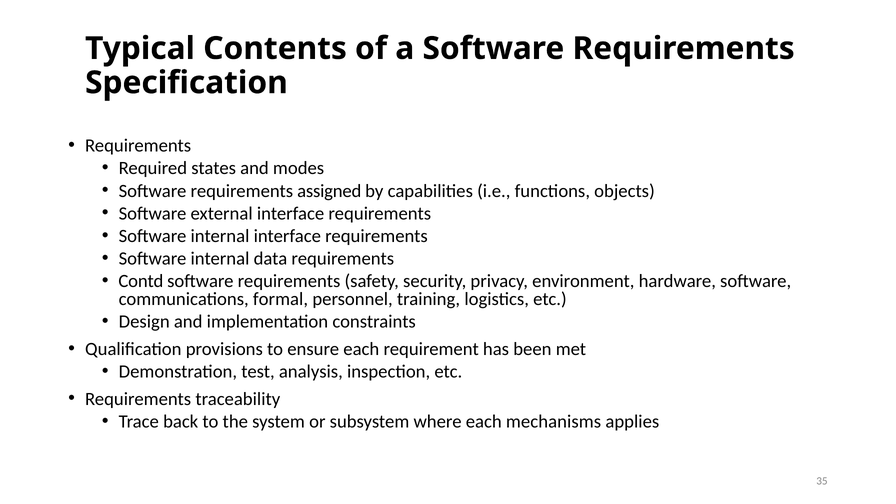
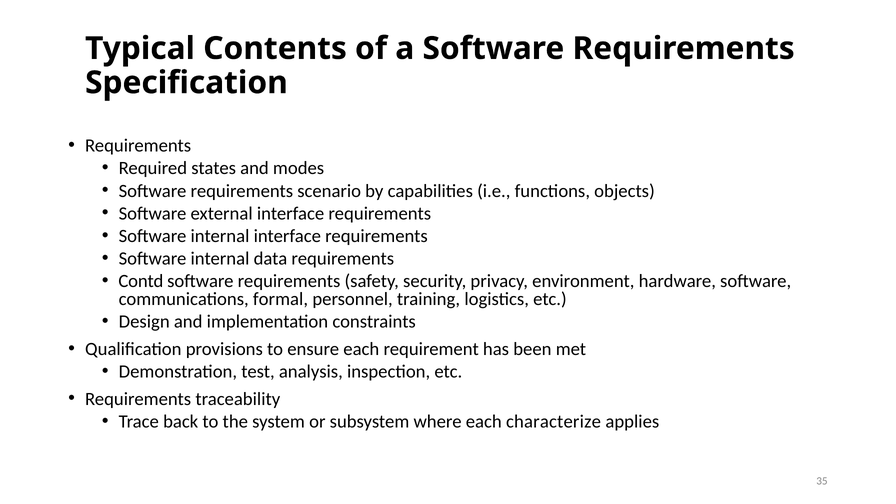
assigned: assigned -> scenario
mechanisms: mechanisms -> characterize
